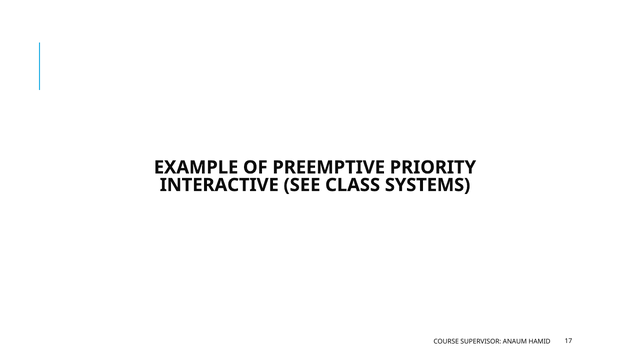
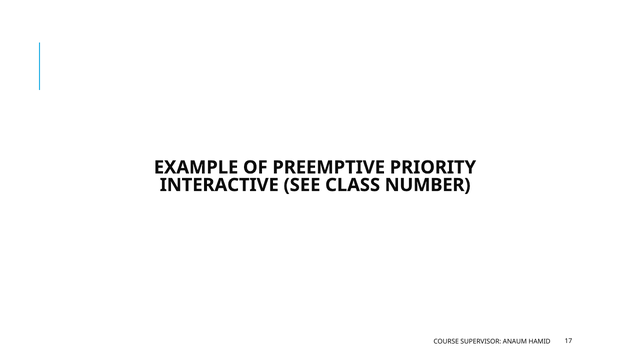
SYSTEMS: SYSTEMS -> NUMBER
